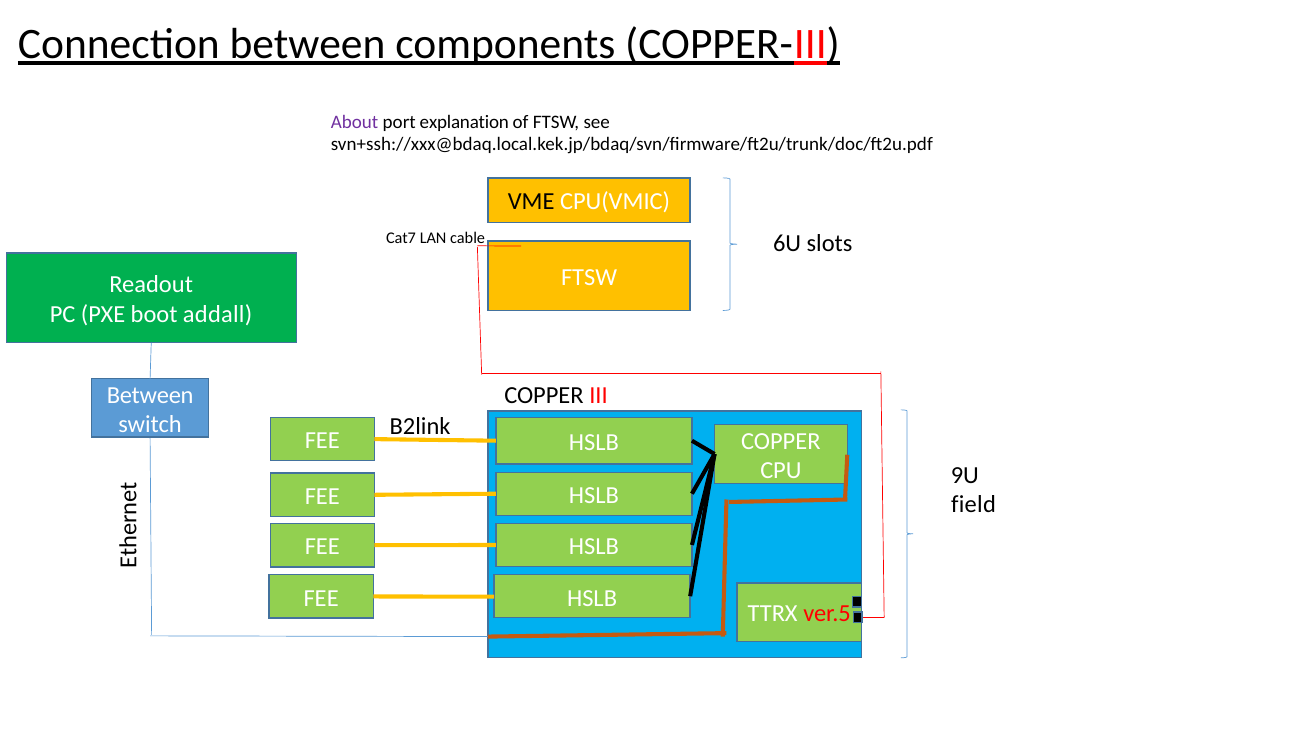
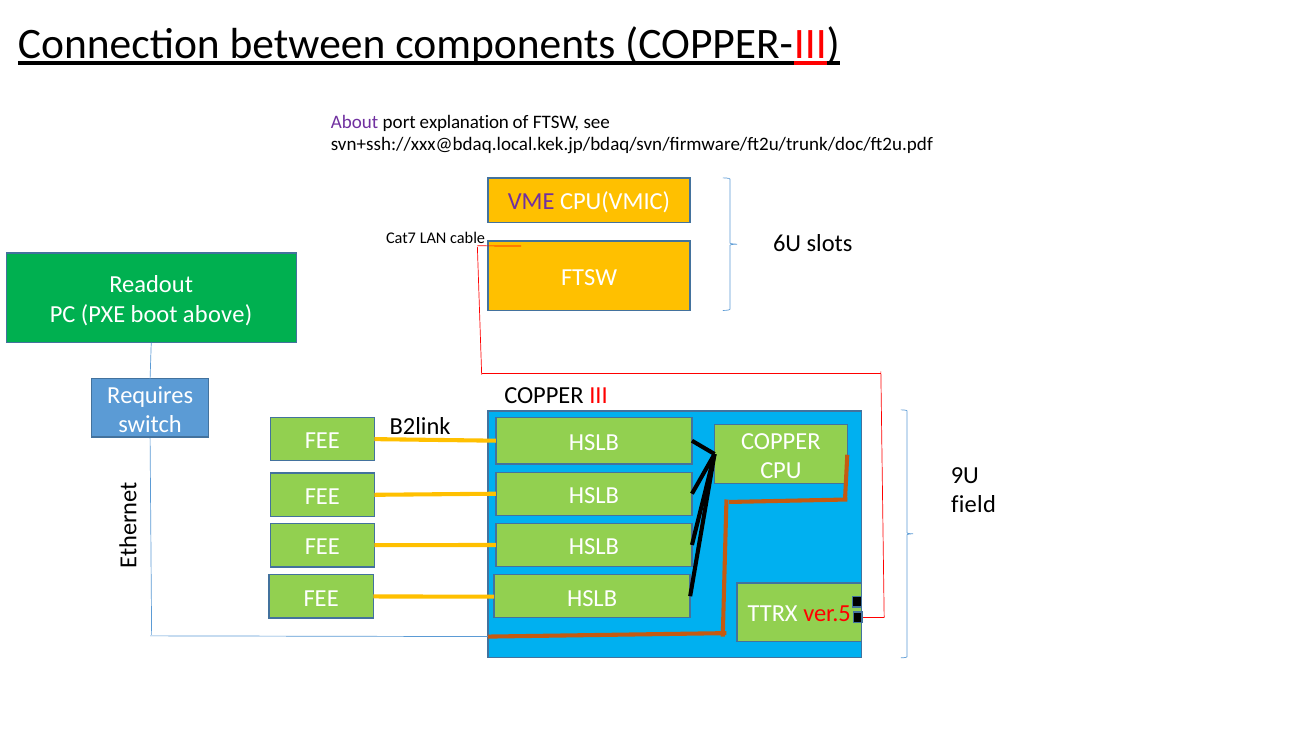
VME colour: black -> purple
addall: addall -> above
Between at (150, 395): Between -> Requires
